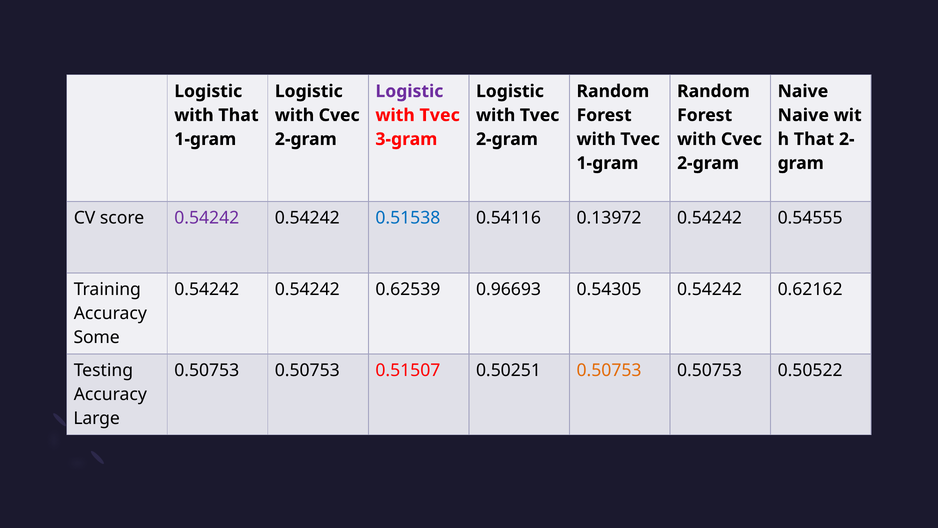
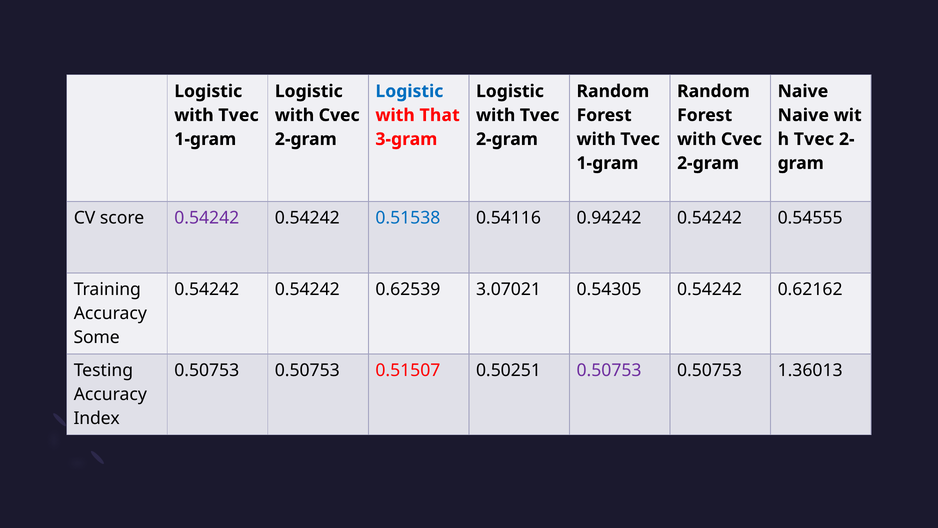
Logistic at (409, 91) colour: purple -> blue
That at (239, 115): That -> Tvec
Tvec at (440, 115): Tvec -> That
That at (814, 139): That -> Tvec
0.13972: 0.13972 -> 0.94242
0.96693: 0.96693 -> 3.07021
0.50753 at (609, 370) colour: orange -> purple
0.50522: 0.50522 -> 1.36013
Large: Large -> Index
